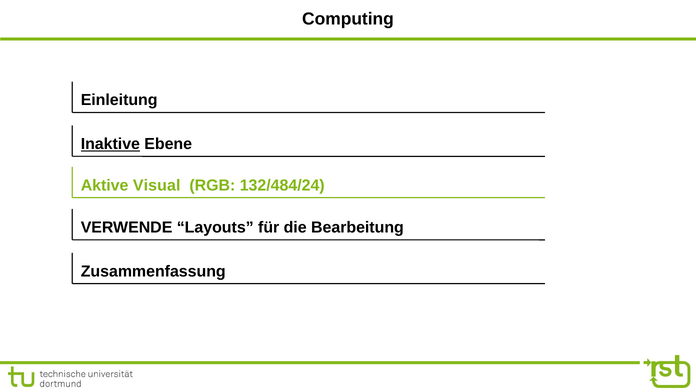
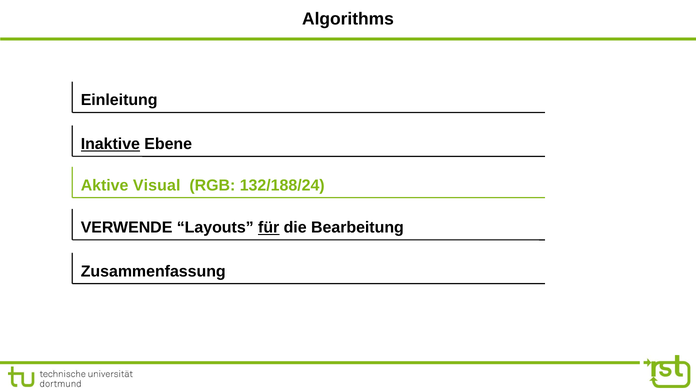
Computing: Computing -> Algorithms
132/484/24: 132/484/24 -> 132/188/24
für underline: none -> present
